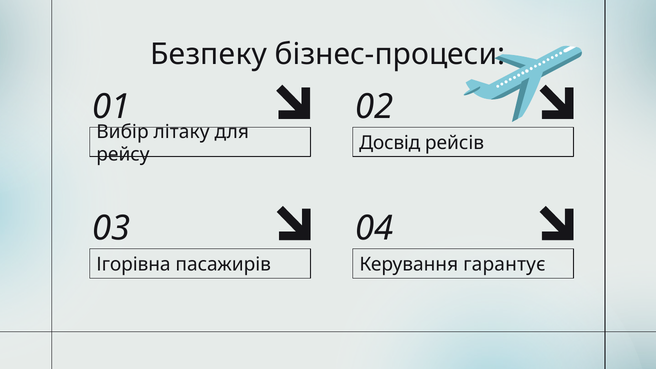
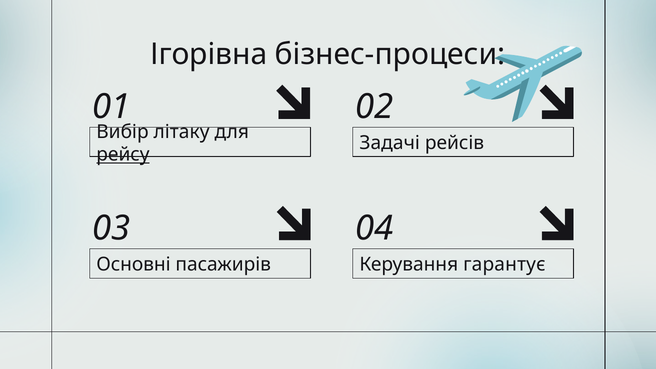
Безпеку: Безпеку -> Ігорівна
Досвід: Досвід -> Задачі
рейсу underline: none -> present
Ігорівна: Ігорівна -> Основні
